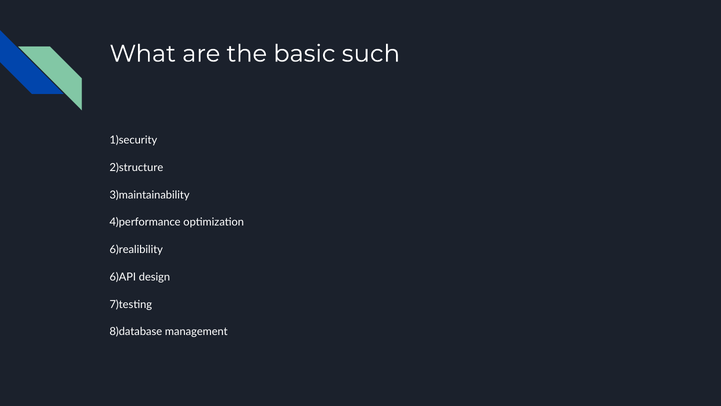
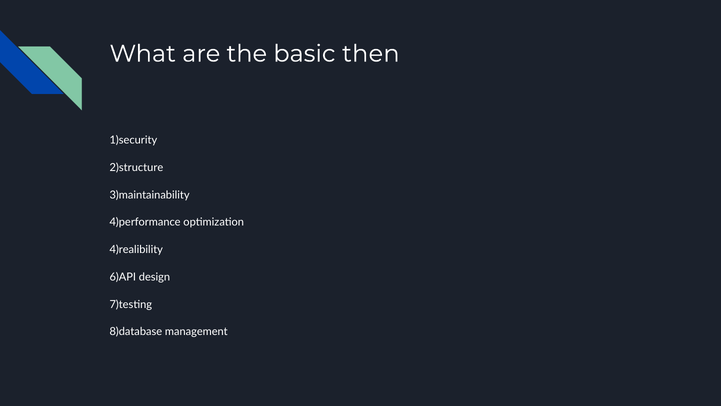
such: such -> then
6)realibility: 6)realibility -> 4)realibility
